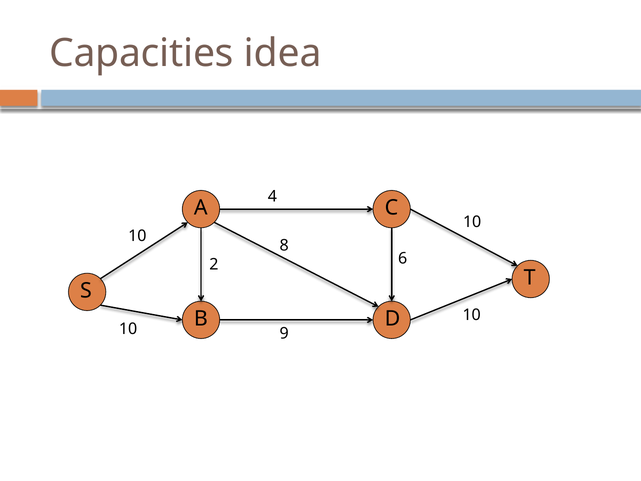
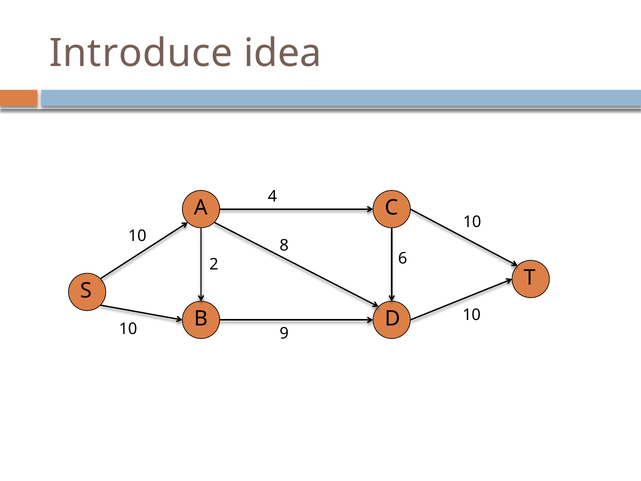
Capacities: Capacities -> Introduce
